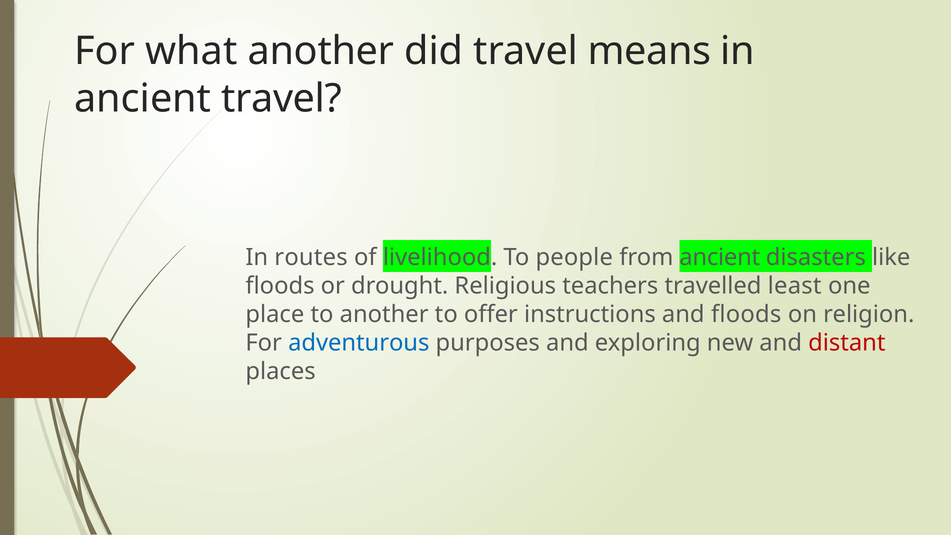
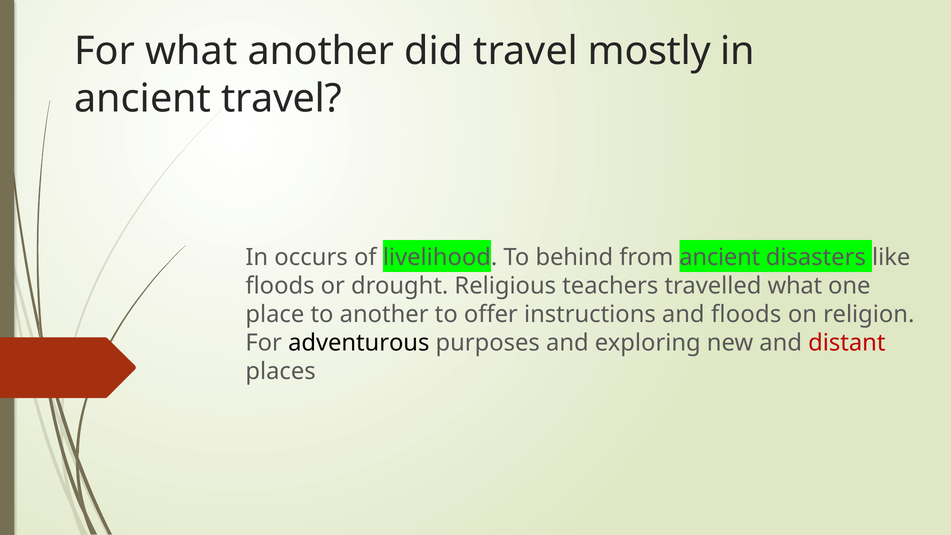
means: means -> mostly
routes: routes -> occurs
people: people -> behind
travelled least: least -> what
adventurous colour: blue -> black
